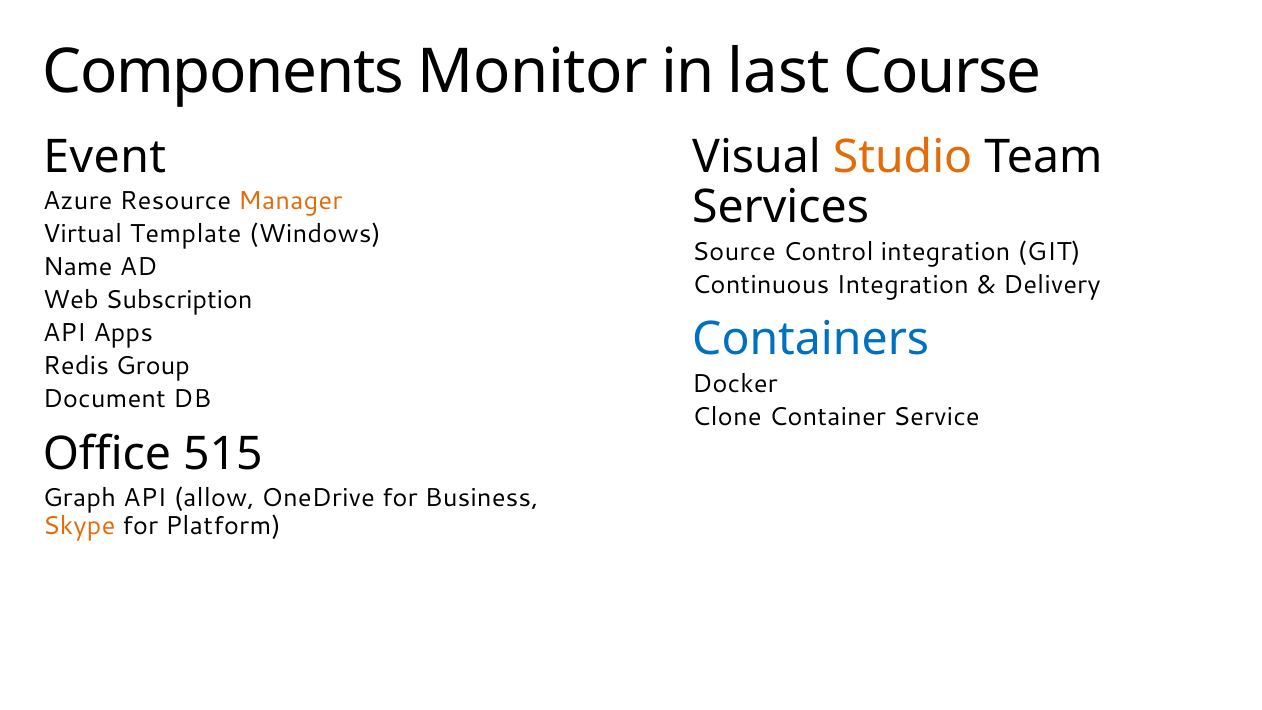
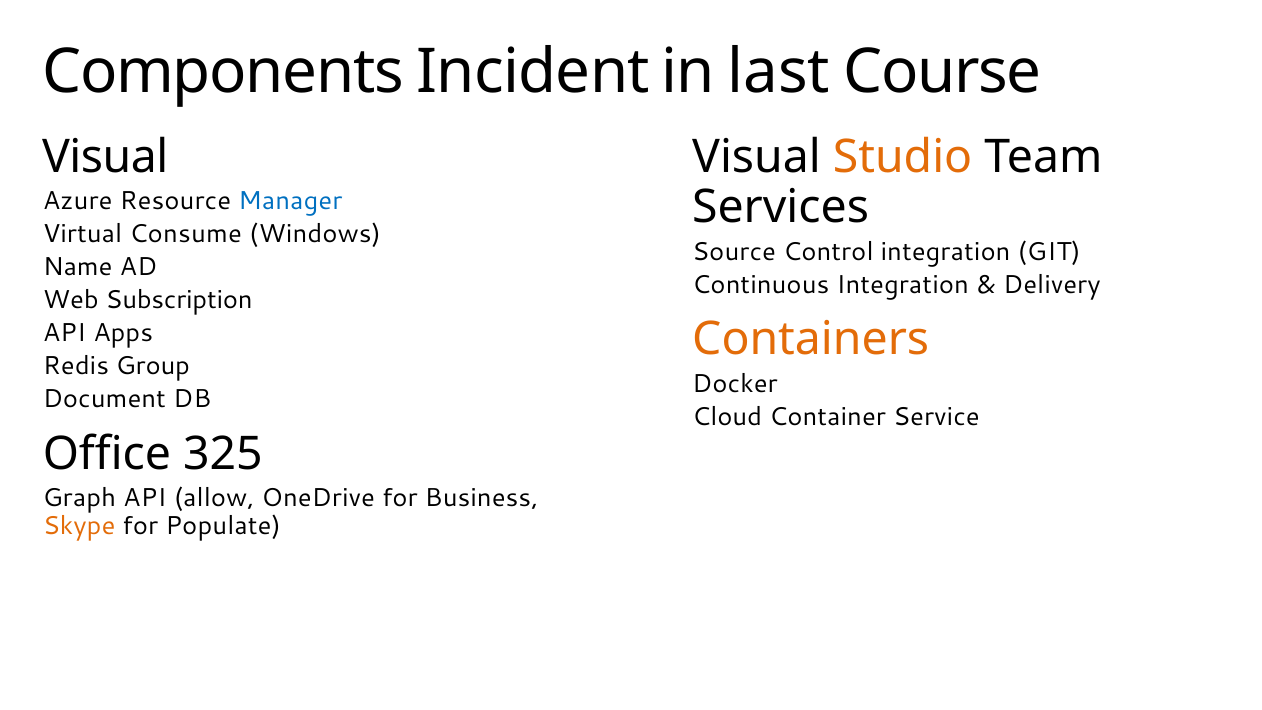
Monitor: Monitor -> Incident
Event at (105, 157): Event -> Visual
Manager colour: orange -> blue
Template: Template -> Consume
Containers colour: blue -> orange
Clone: Clone -> Cloud
515: 515 -> 325
Platform: Platform -> Populate
